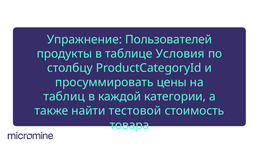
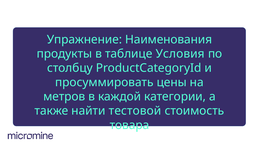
Пользователей: Пользователей -> Наименования
таблиц: таблиц -> метров
